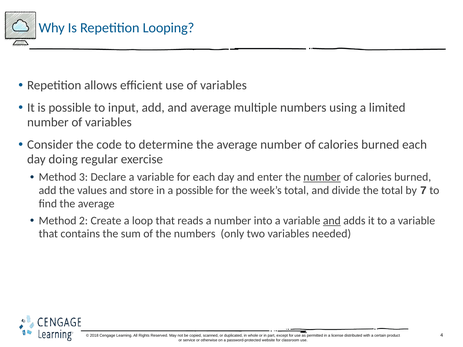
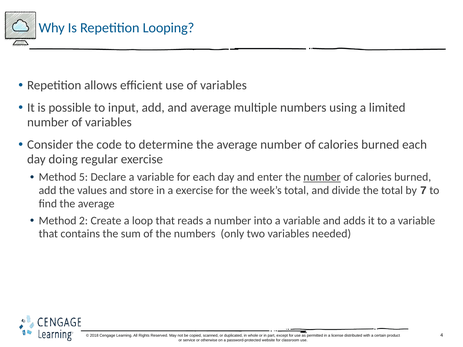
3: 3 -> 5
a possible: possible -> exercise
and at (332, 221) underline: present -> none
